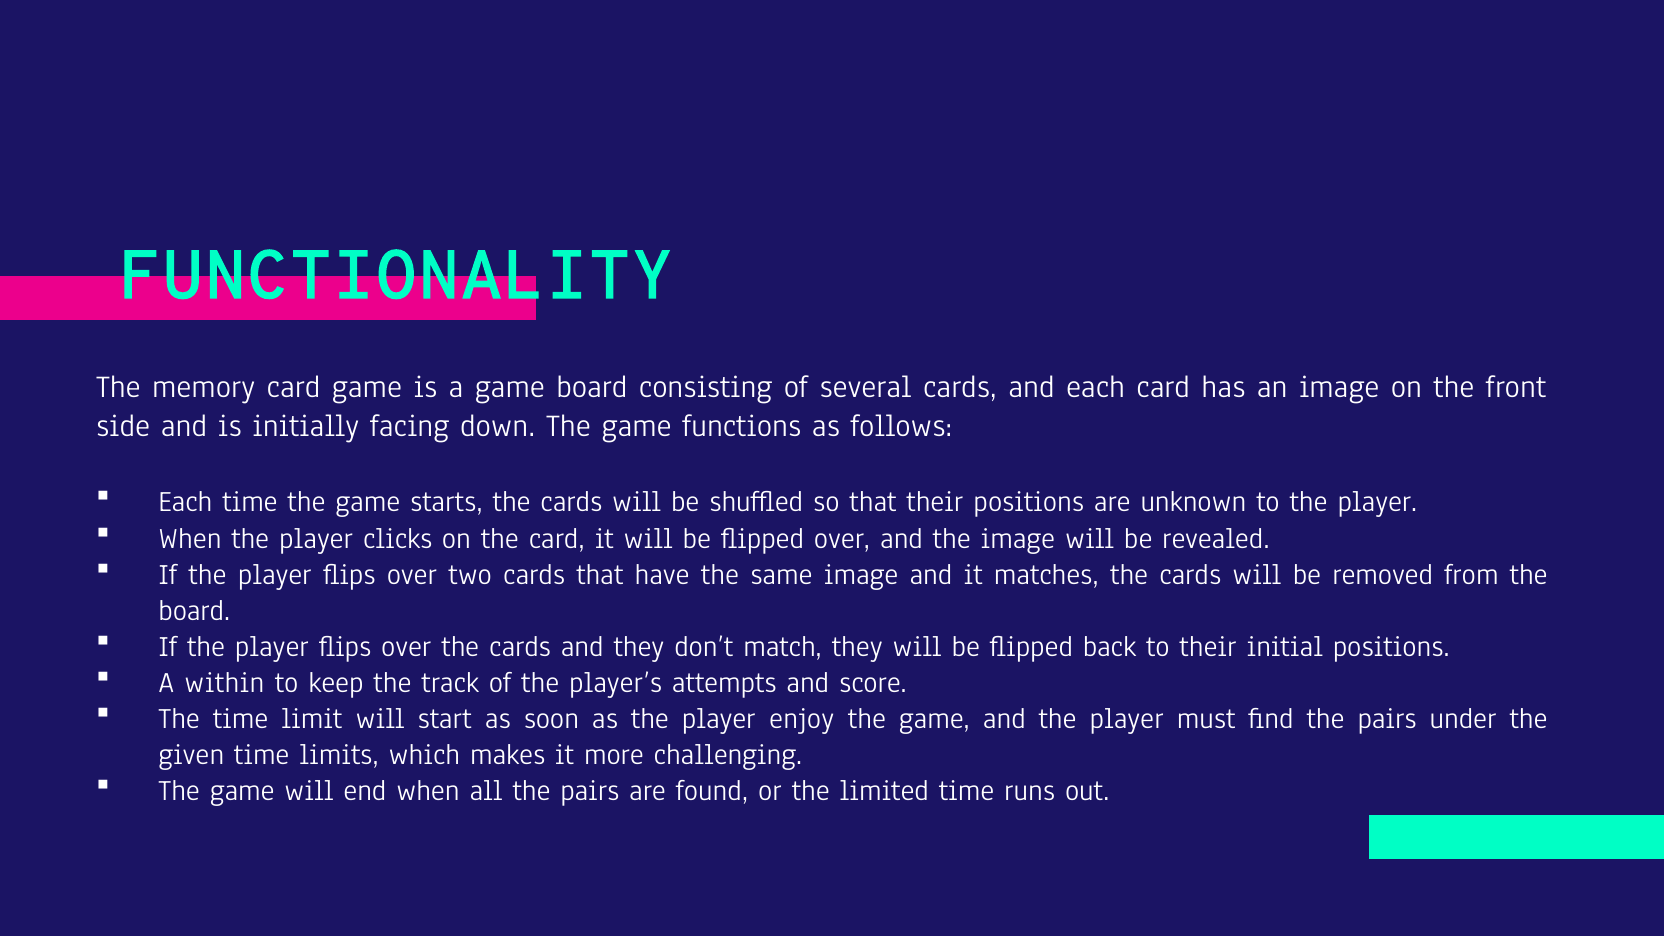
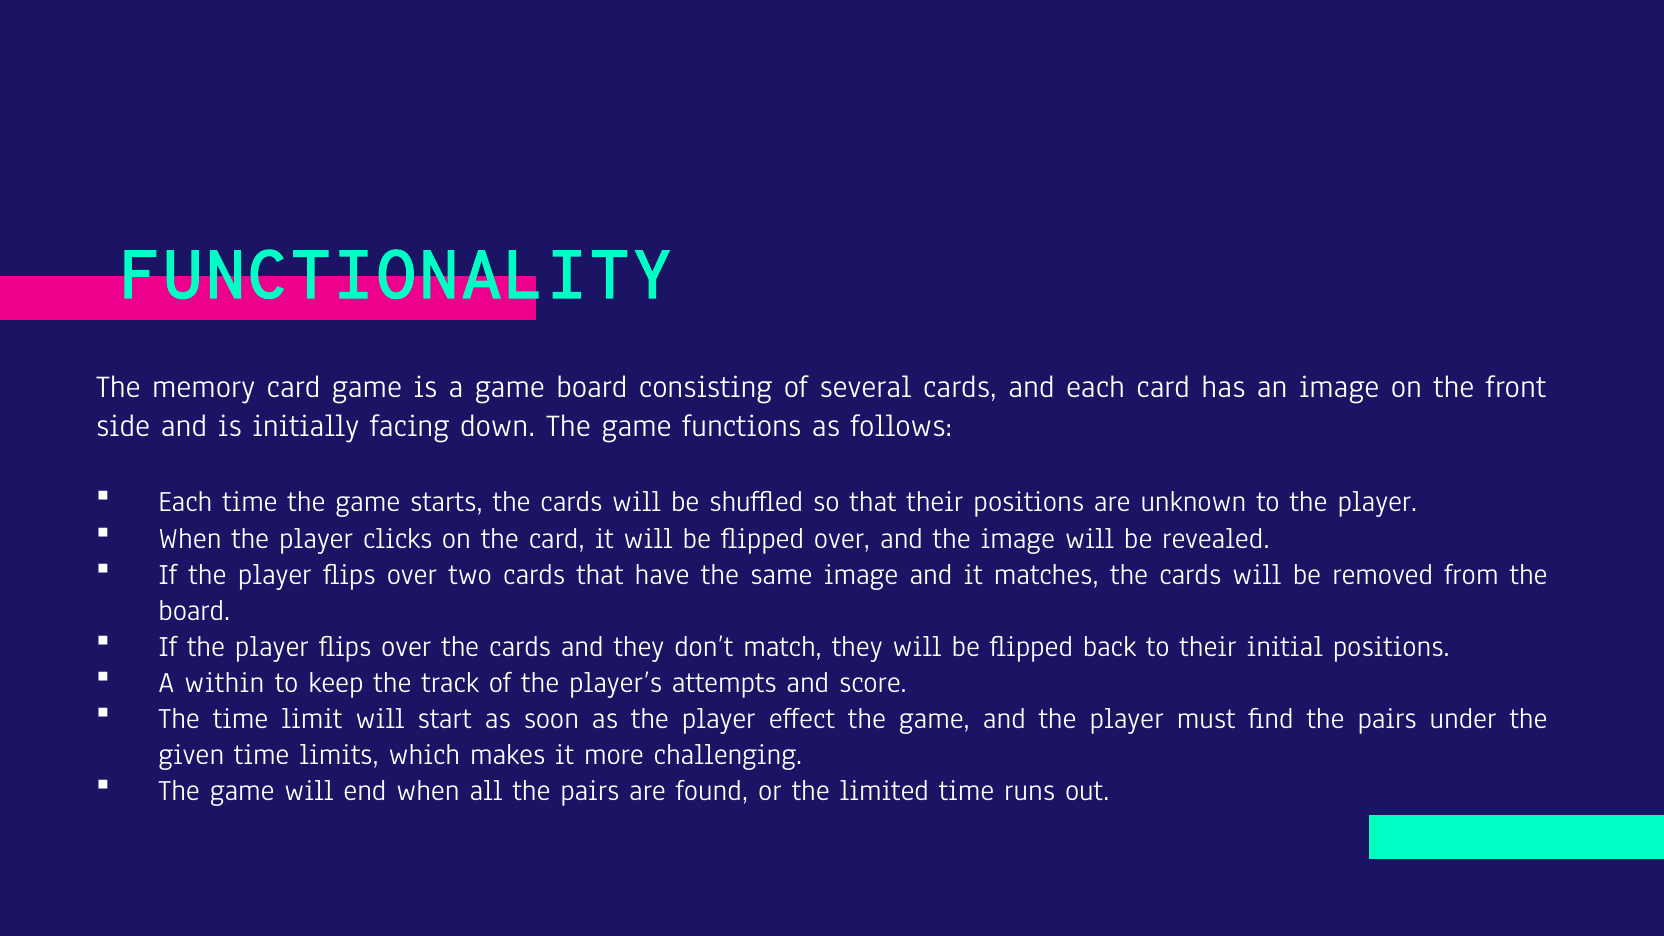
enjoy: enjoy -> effect
